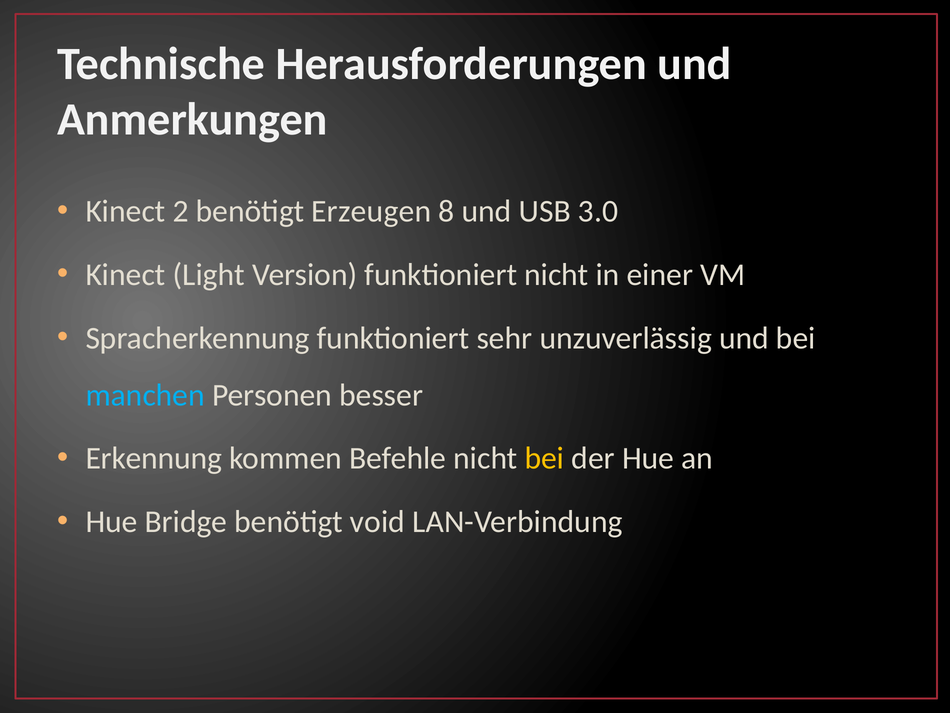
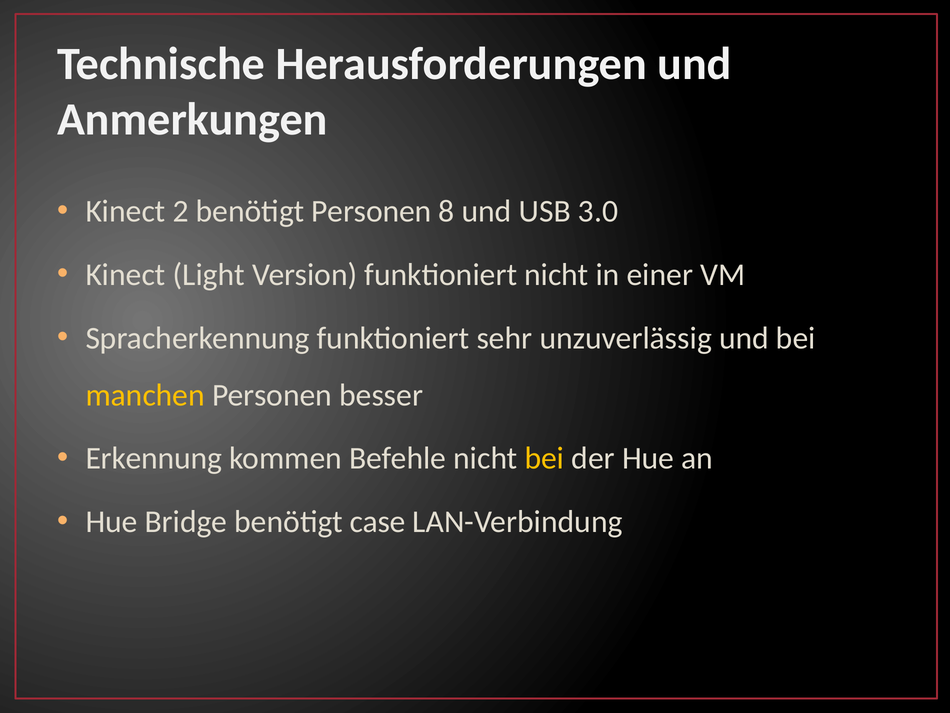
benötigt Erzeugen: Erzeugen -> Personen
manchen colour: light blue -> yellow
void: void -> case
